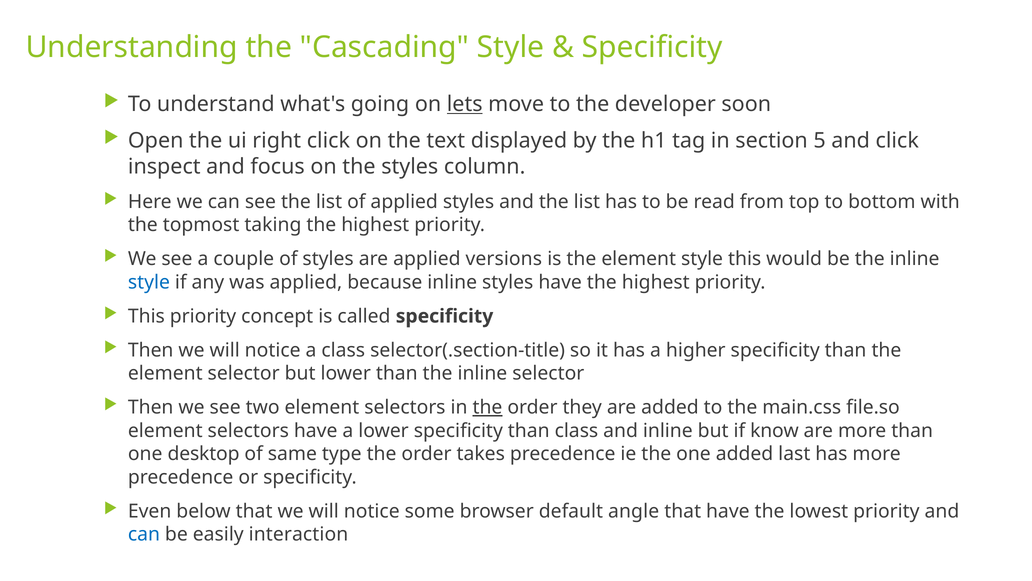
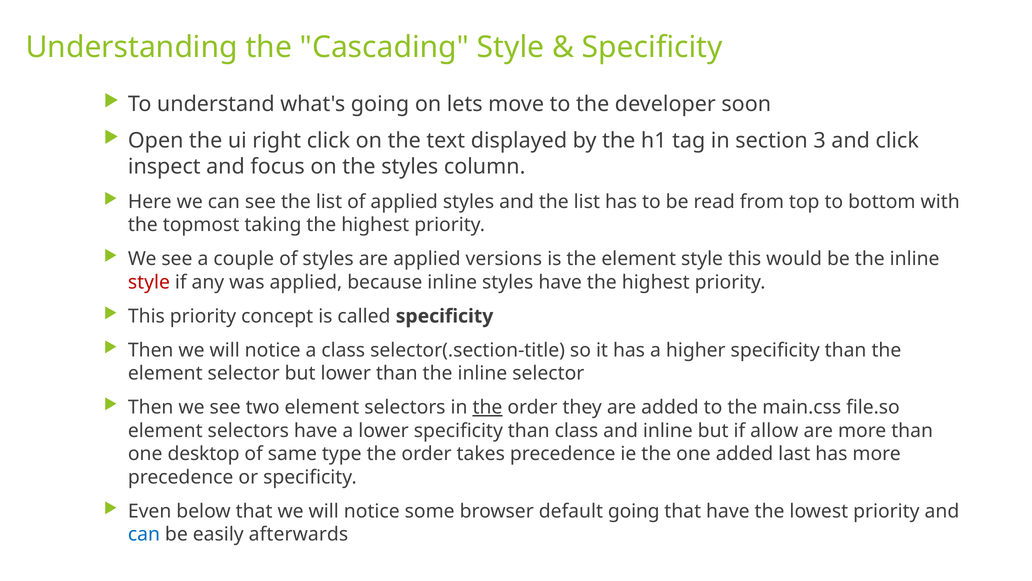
lets underline: present -> none
5: 5 -> 3
style at (149, 282) colour: blue -> red
know: know -> allow
default angle: angle -> going
interaction: interaction -> afterwards
